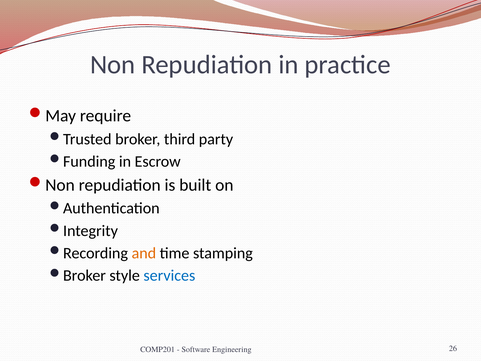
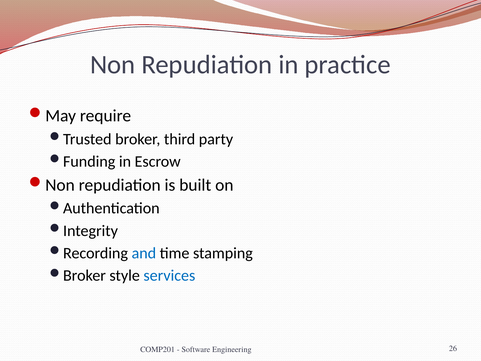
and colour: orange -> blue
